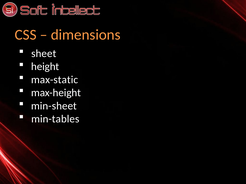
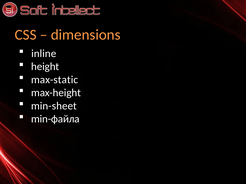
sheet: sheet -> inline
min-tables: min-tables -> min-файла
